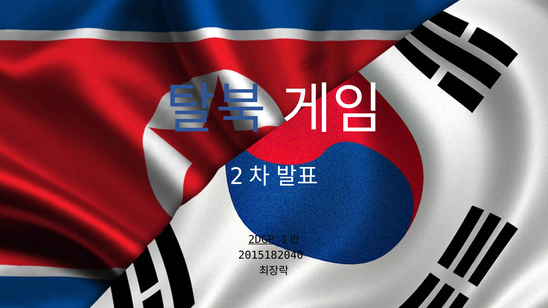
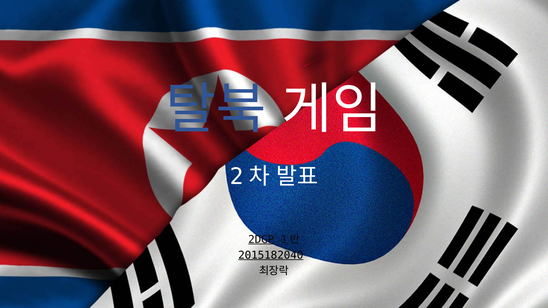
2015182040 underline: none -> present
